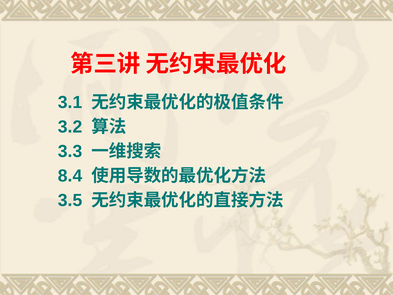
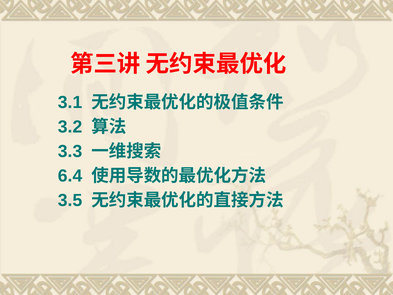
8.4: 8.4 -> 6.4
